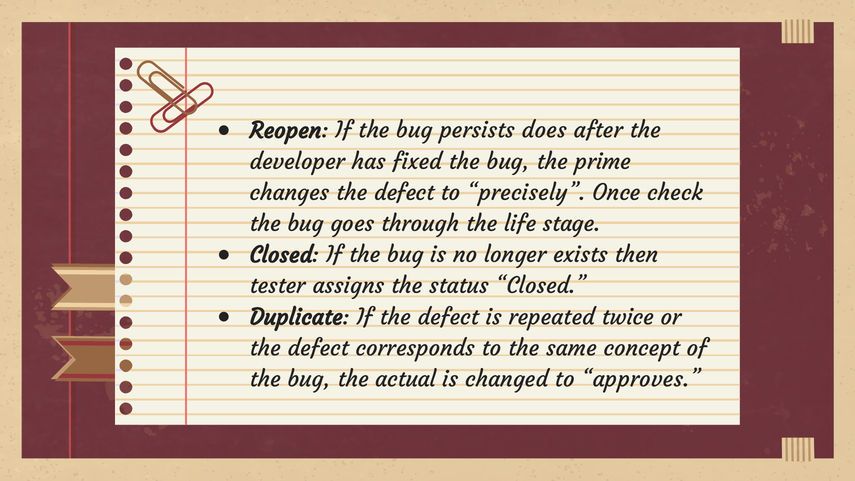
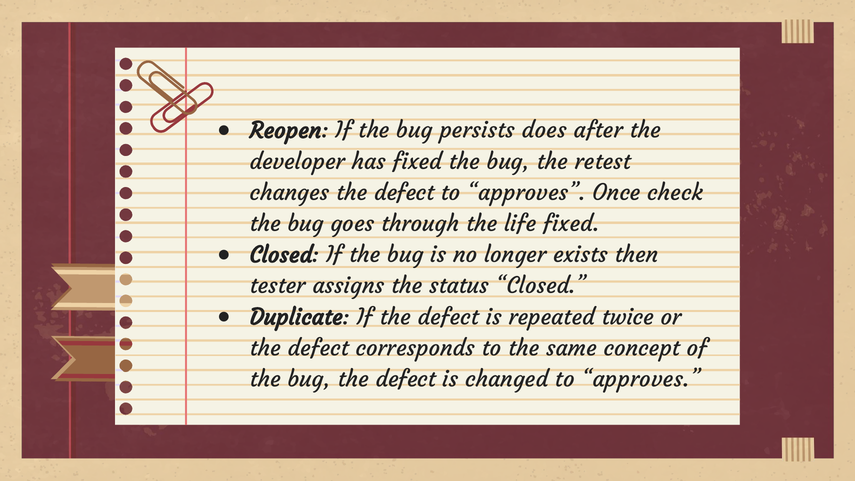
prime: prime -> retest
precisely at (526, 193): precisely -> approves
life stage: stage -> fixed
bug the actual: actual -> defect
